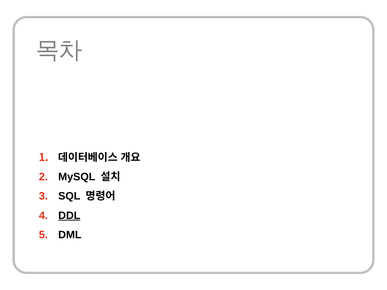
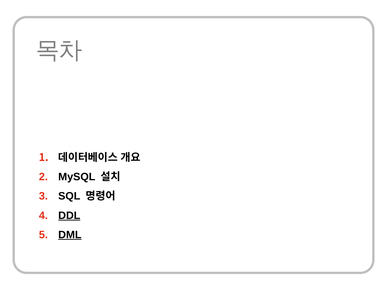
DML underline: none -> present
